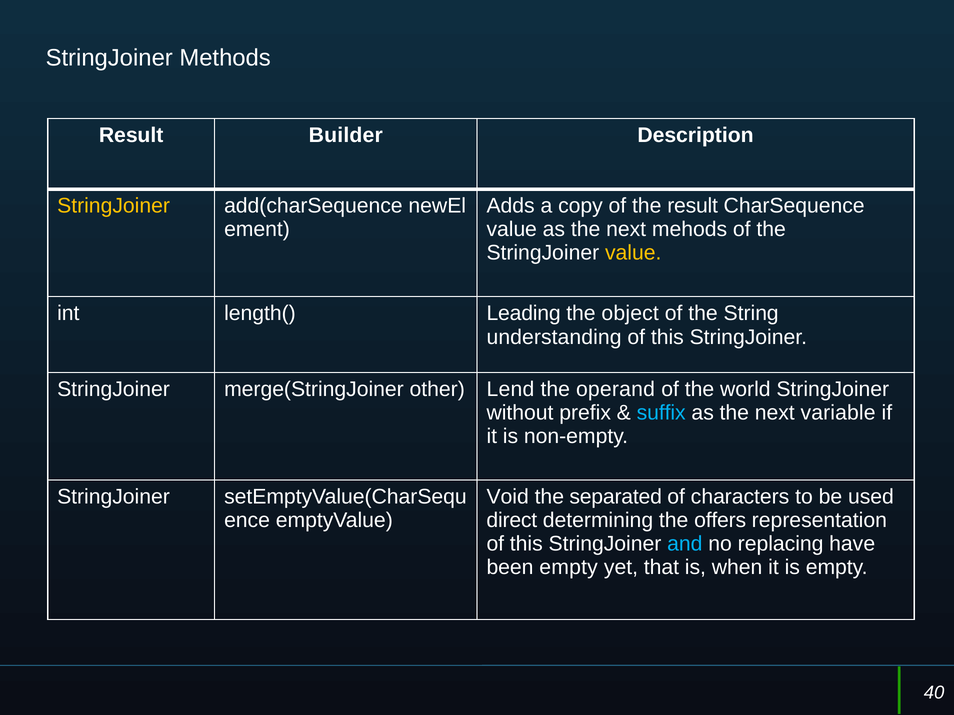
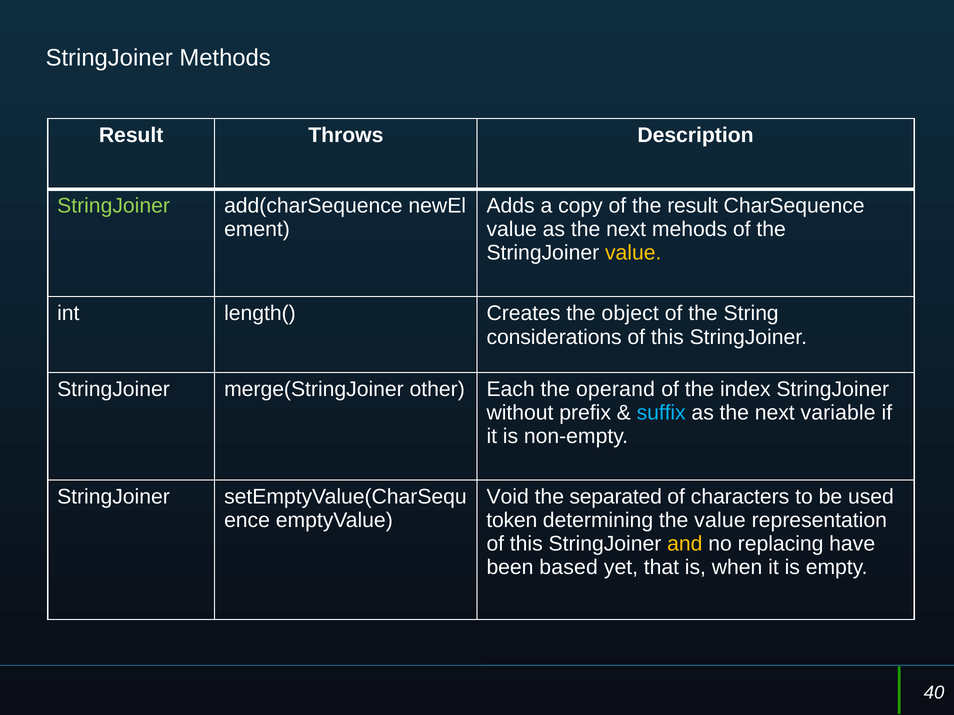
Builder: Builder -> Throws
StringJoiner at (114, 206) colour: yellow -> light green
Leading: Leading -> Creates
understanding: understanding -> considerations
Lend: Lend -> Each
world: world -> index
direct: direct -> token
the offers: offers -> value
and colour: light blue -> yellow
been empty: empty -> based
